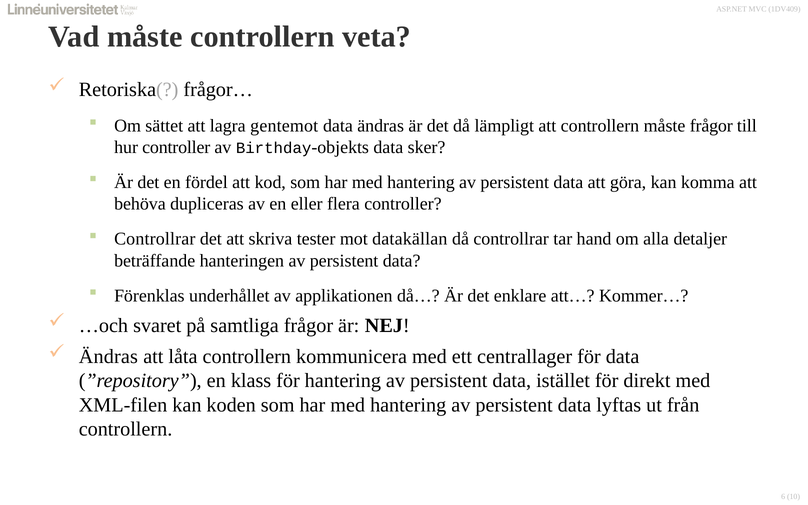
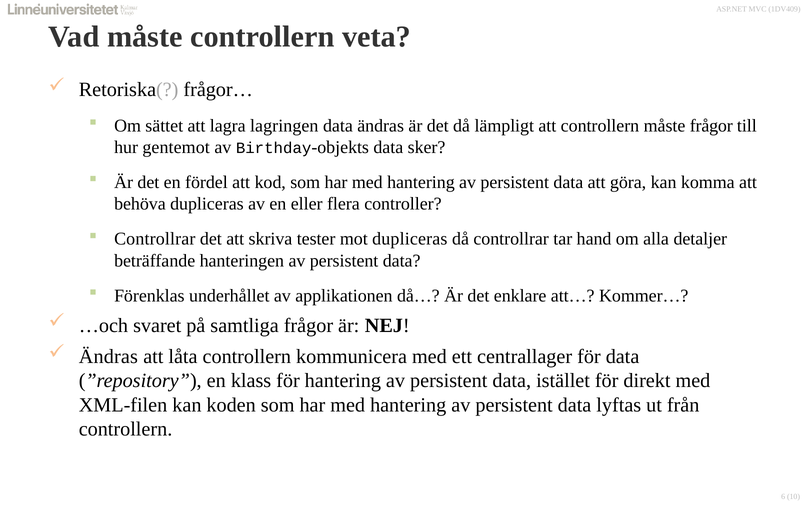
gentemot: gentemot -> lagringen
hur controller: controller -> gentemot
mot datakällan: datakällan -> dupliceras
